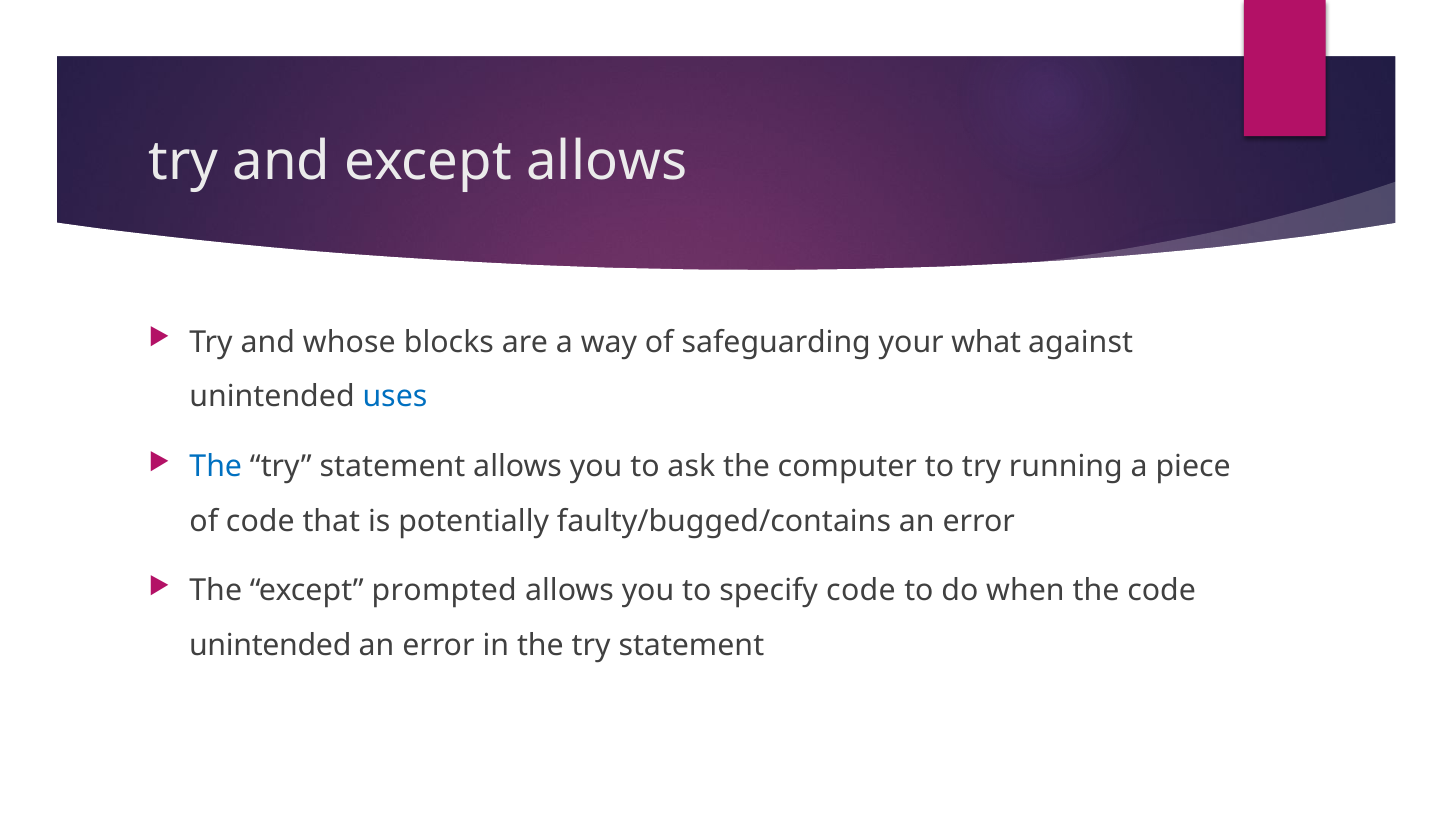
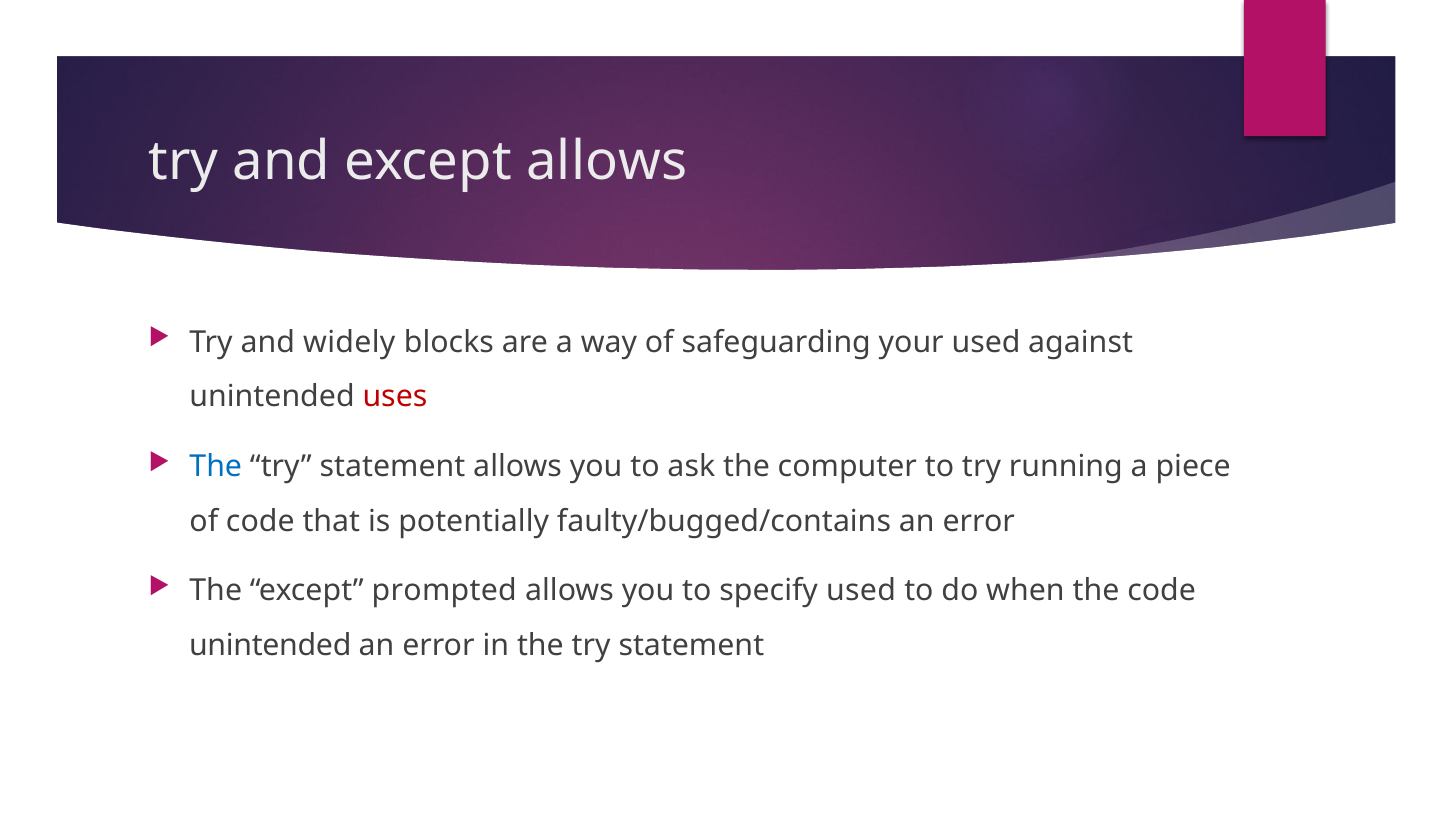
whose: whose -> widely
your what: what -> used
uses colour: blue -> red
specify code: code -> used
